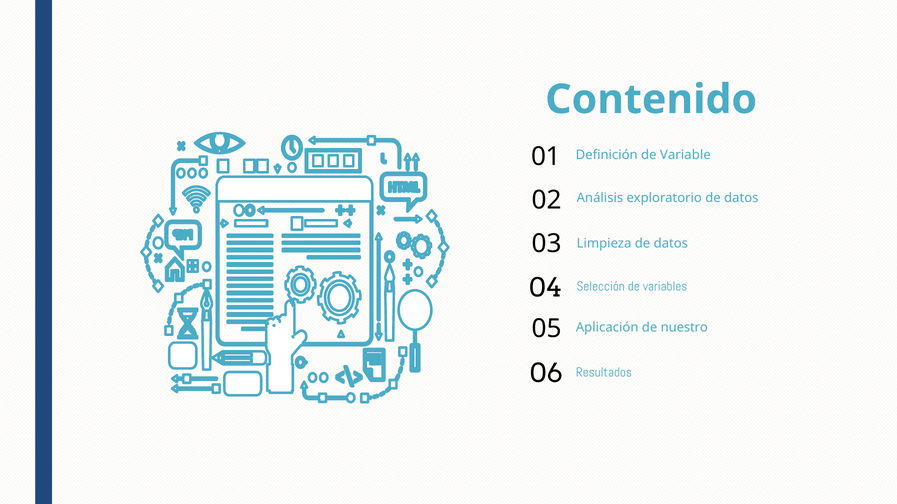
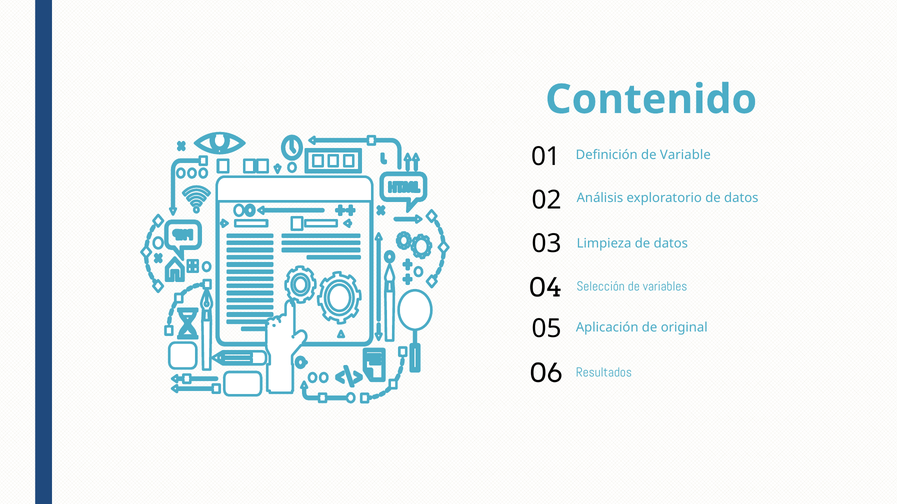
nuestro: nuestro -> original
